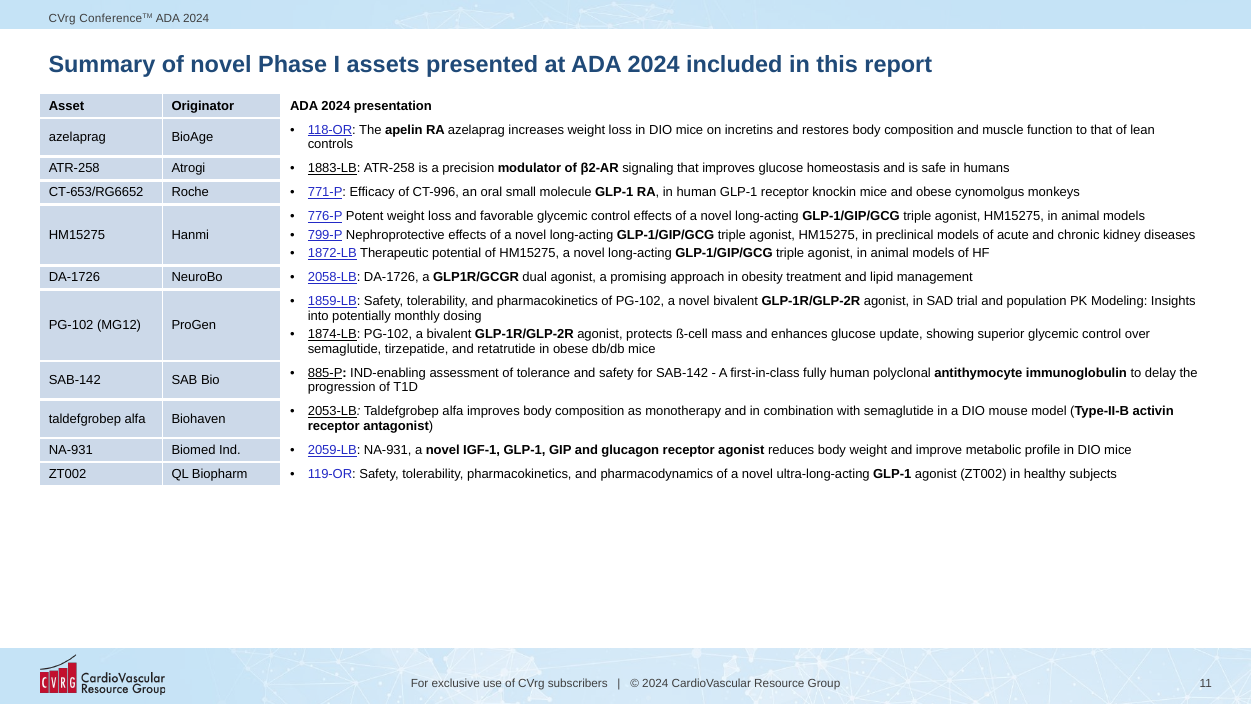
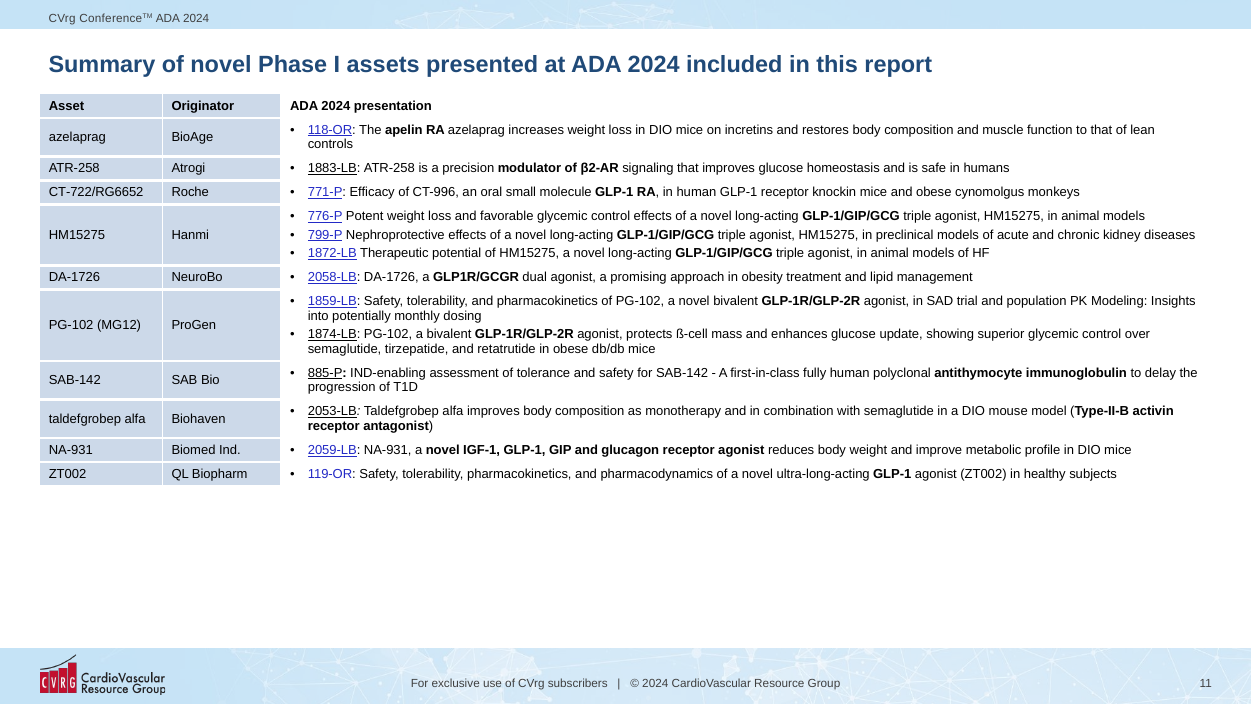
CT-653/RG6652: CT-653/RG6652 -> CT-722/RG6652
